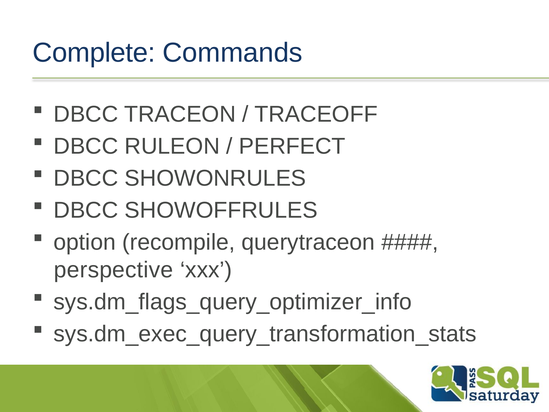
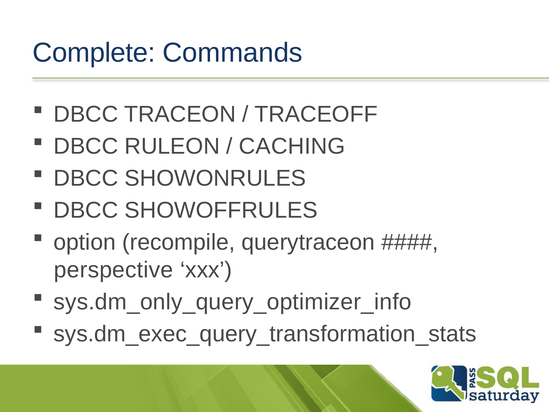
PERFECT: PERFECT -> CACHING
sys.dm_flags_query_optimizer_info: sys.dm_flags_query_optimizer_info -> sys.dm_only_query_optimizer_info
